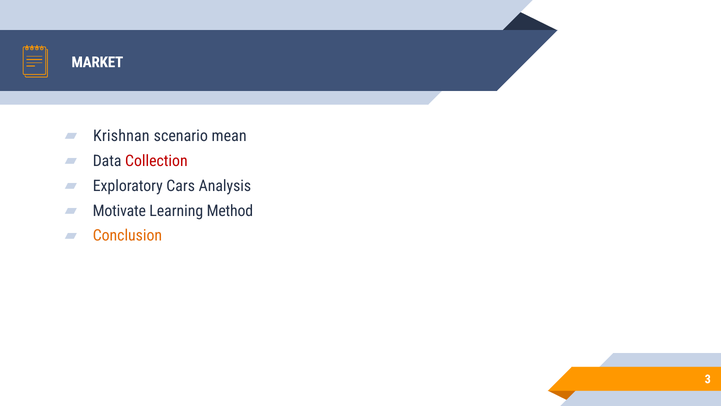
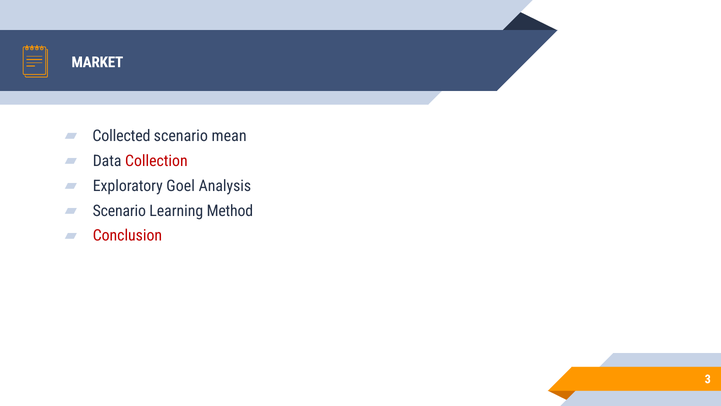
Krishnan: Krishnan -> Collected
Cars: Cars -> Goel
Motivate at (119, 211): Motivate -> Scenario
Conclusion colour: orange -> red
